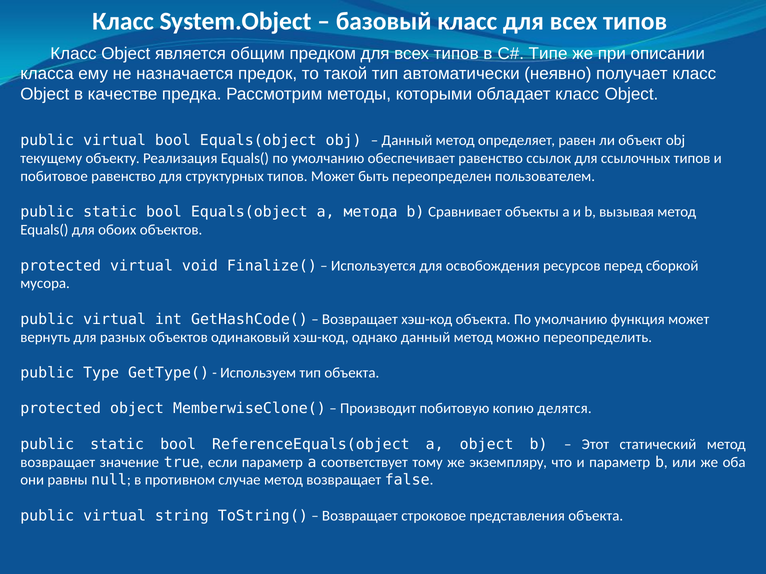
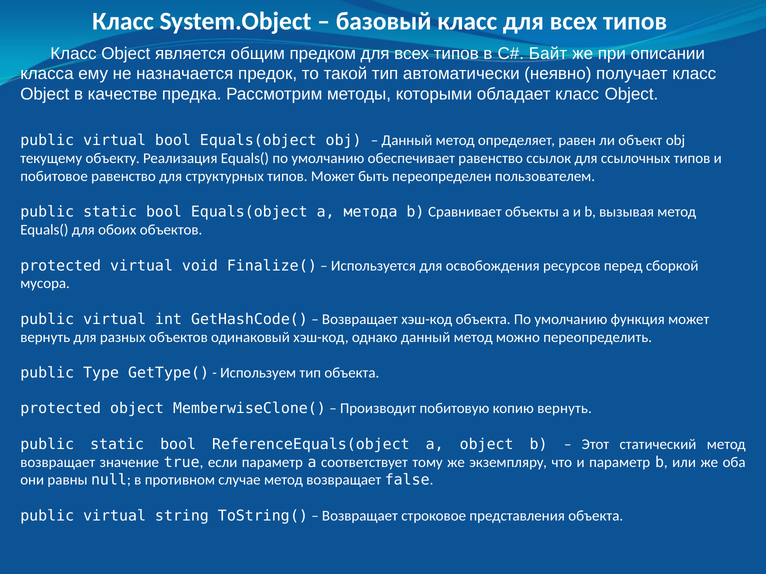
Типе: Типе -> Байт
копию делятся: делятся -> вернуть
